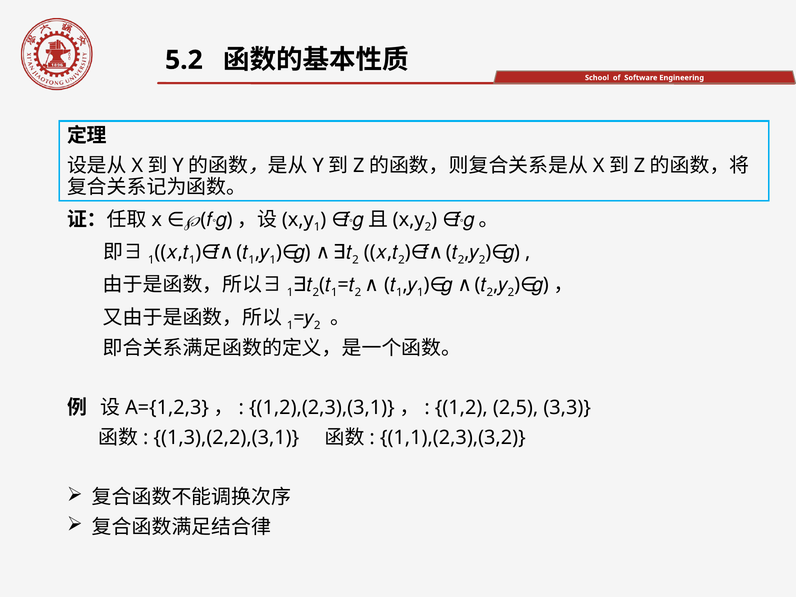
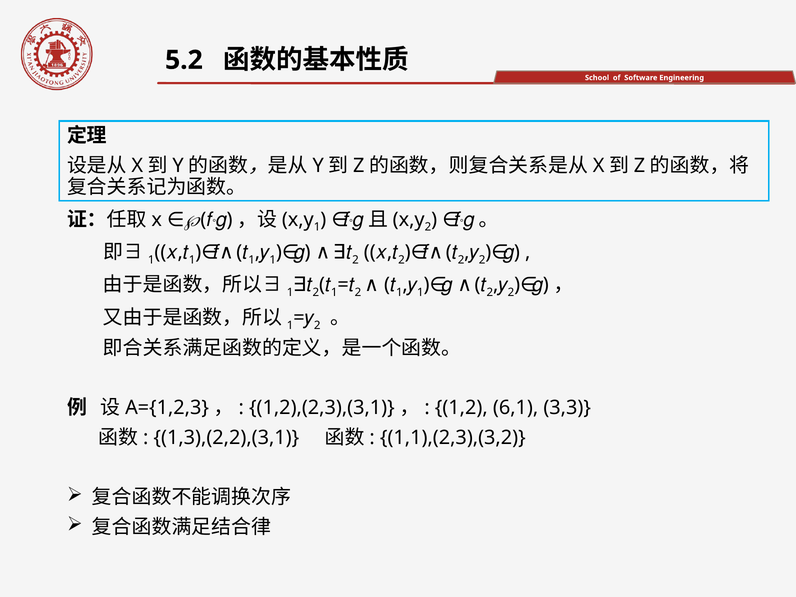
2,5: 2,5 -> 6,1
